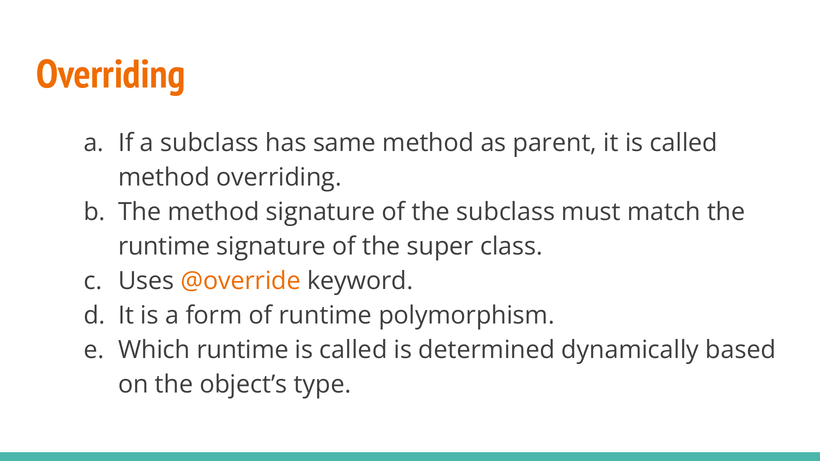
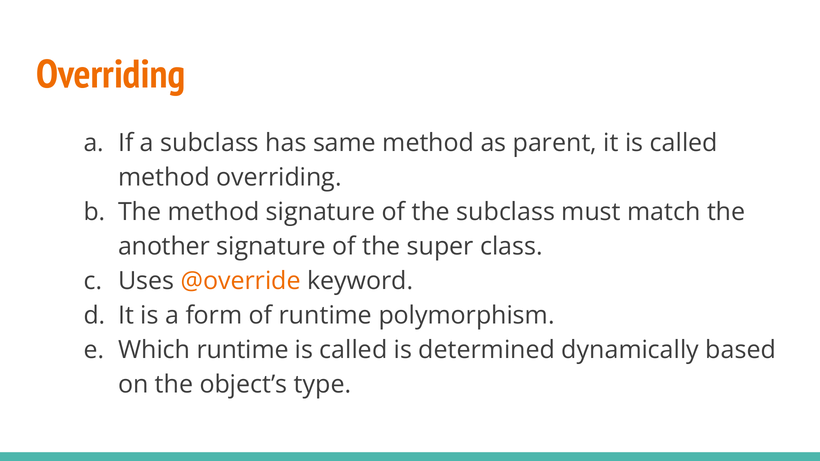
runtime at (164, 247): runtime -> another
